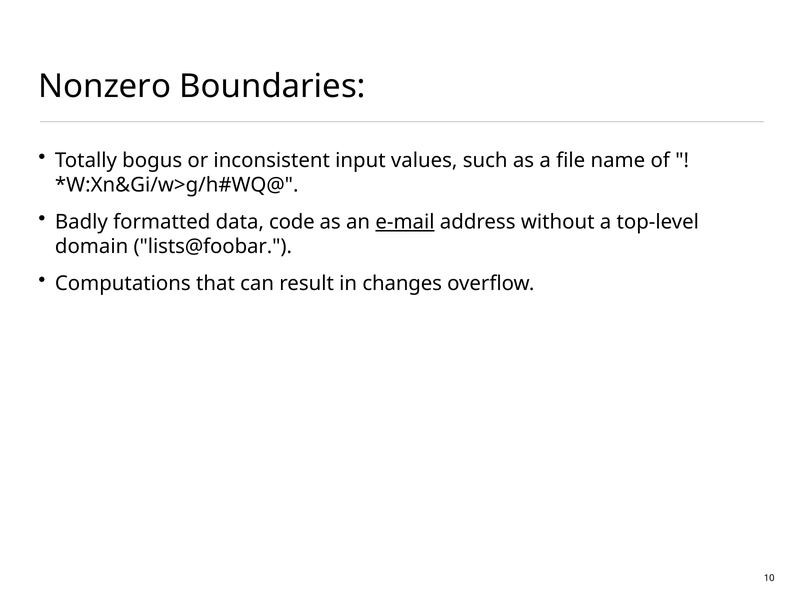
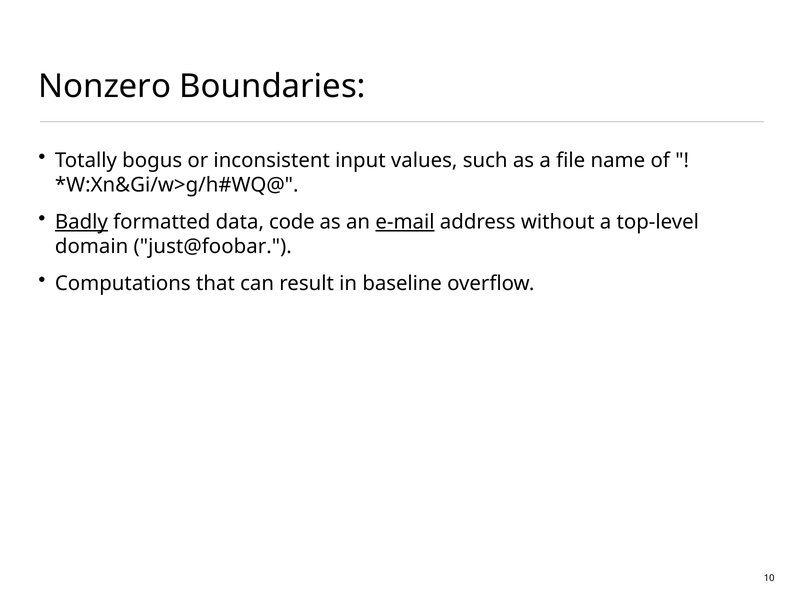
Badly underline: none -> present
lists@foobar: lists@foobar -> just@foobar
changes: changes -> baseline
